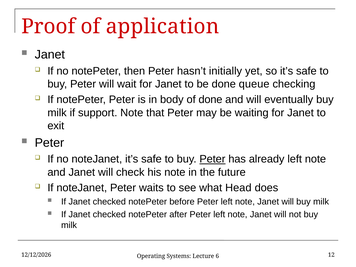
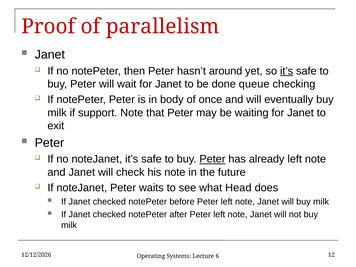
application: application -> parallelism
initially: initially -> around
it’s at (287, 71) underline: none -> present
of done: done -> once
